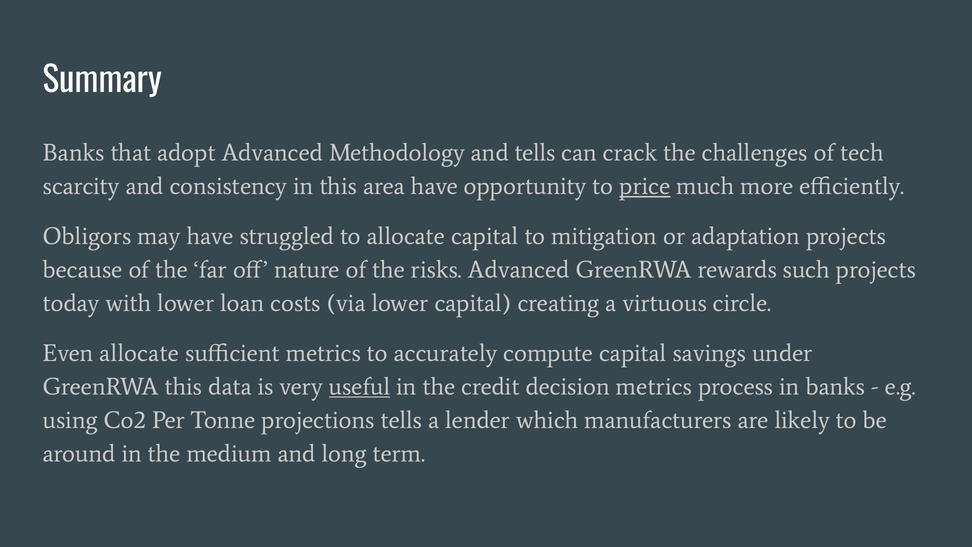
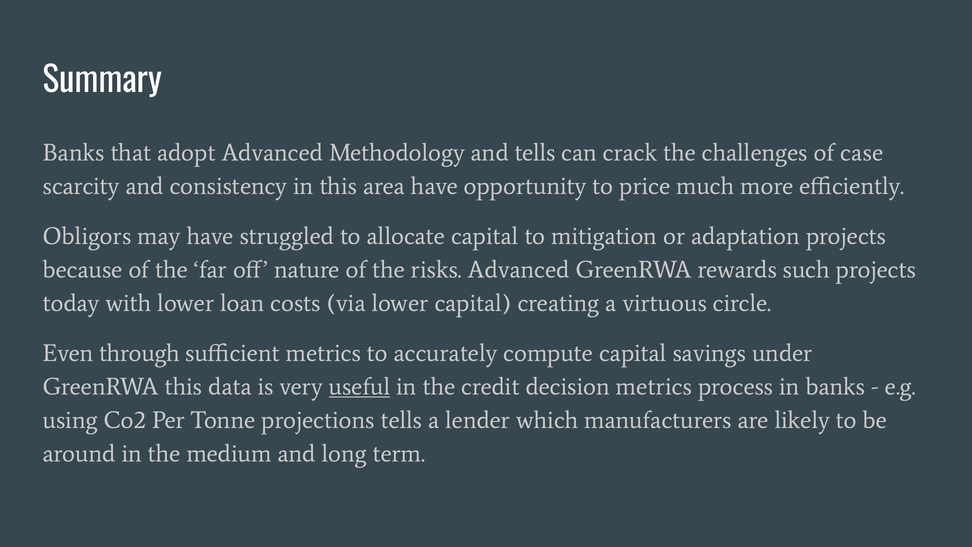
tech: tech -> case
price underline: present -> none
Even allocate: allocate -> through
